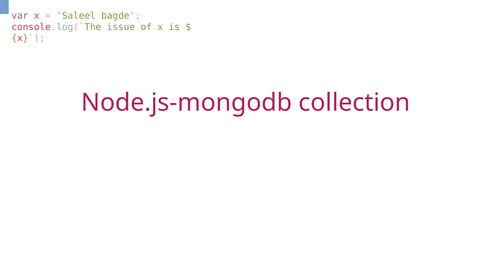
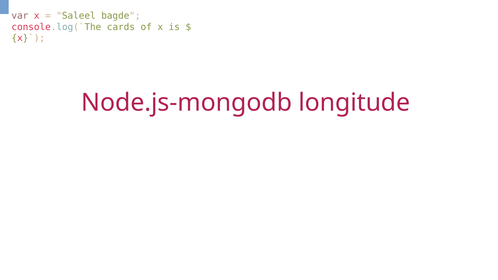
issue: issue -> cards
collection: collection -> longitude
